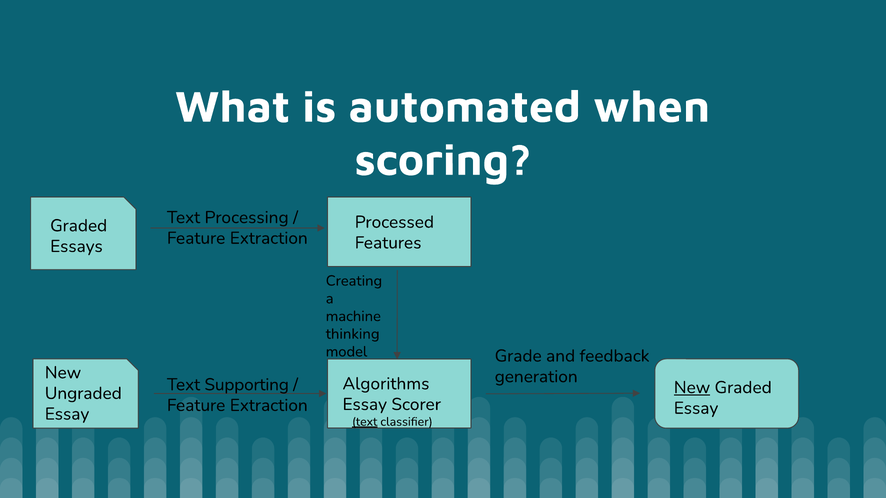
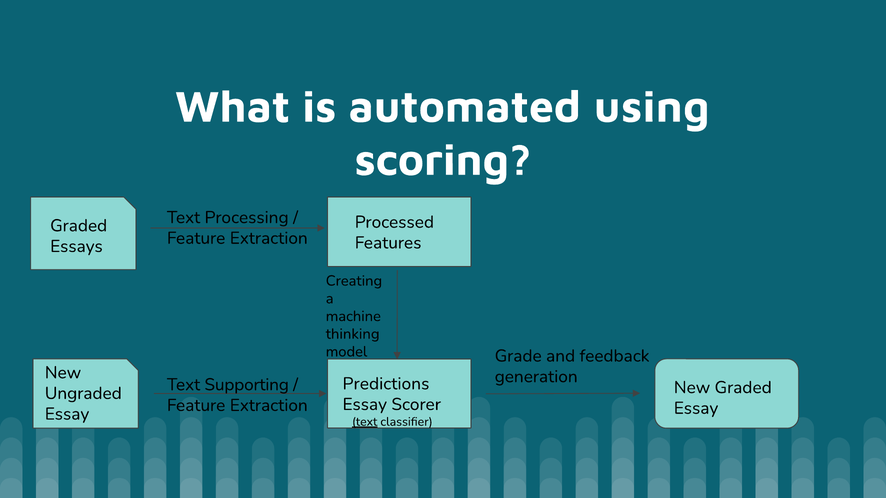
when: when -> using
Algorithms: Algorithms -> Predictions
New at (692, 388) underline: present -> none
